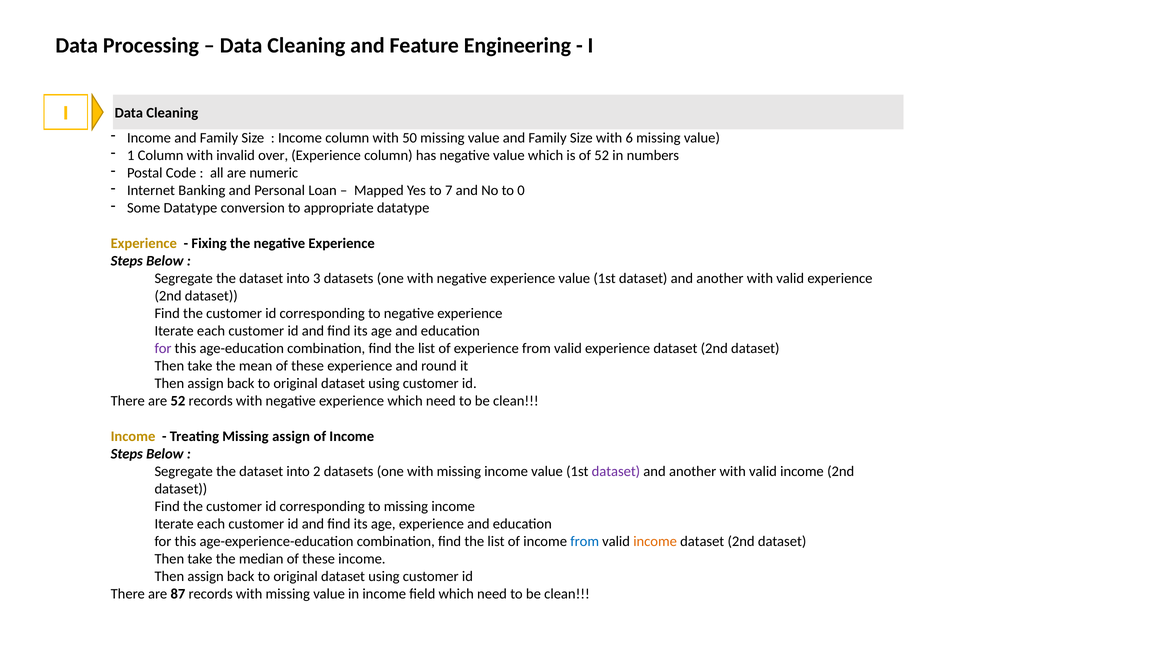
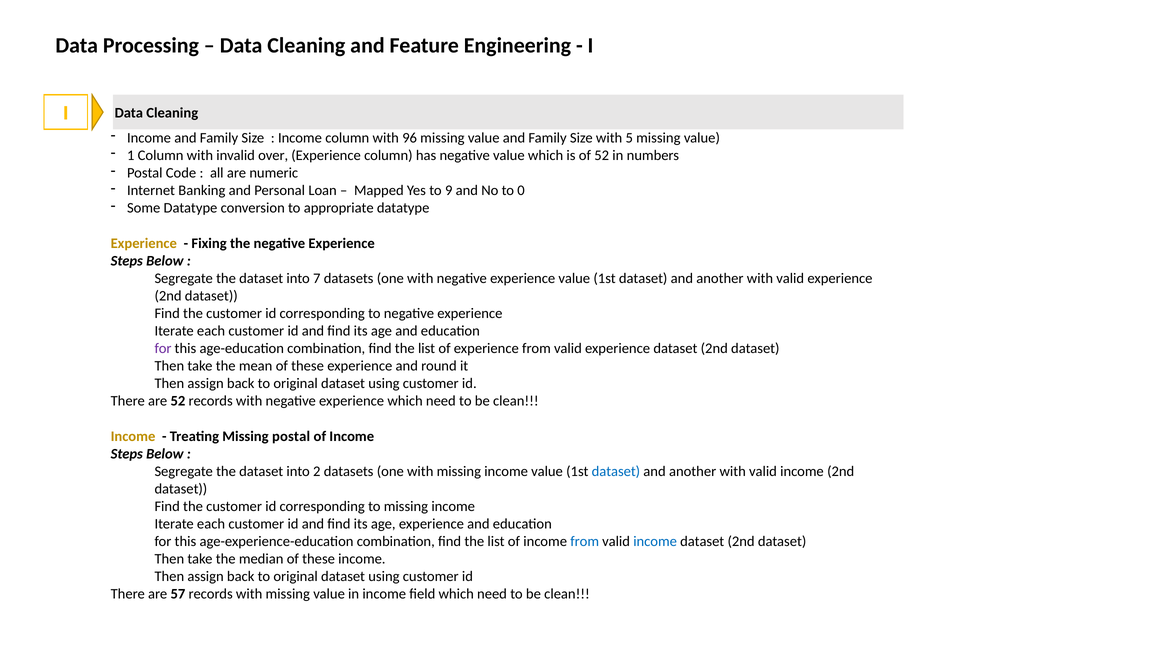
50: 50 -> 96
6: 6 -> 5
7: 7 -> 9
3: 3 -> 7
Missing assign: assign -> postal
dataset at (616, 471) colour: purple -> blue
income at (655, 541) colour: orange -> blue
87: 87 -> 57
